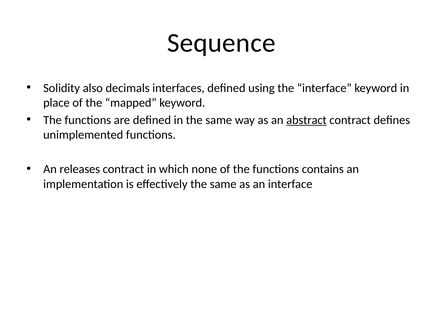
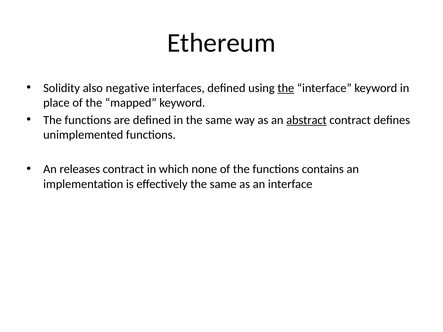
Sequence: Sequence -> Ethereum
decimals: decimals -> negative
the at (286, 88) underline: none -> present
